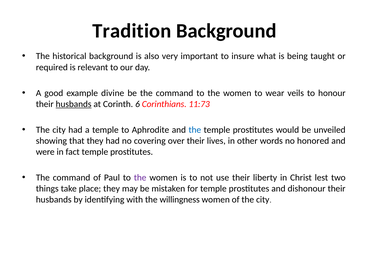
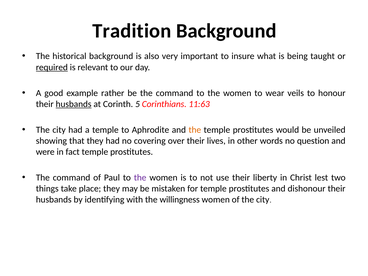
required underline: none -> present
divine: divine -> rather
6: 6 -> 5
11:73: 11:73 -> 11:63
the at (195, 130) colour: blue -> orange
honored: honored -> question
